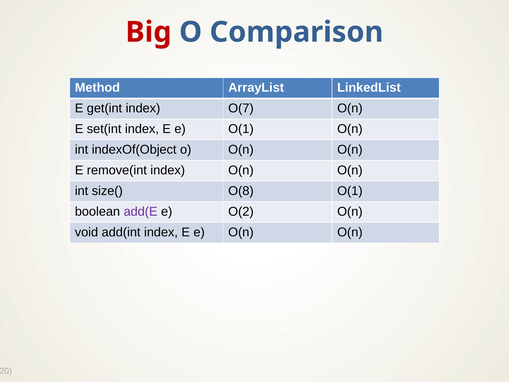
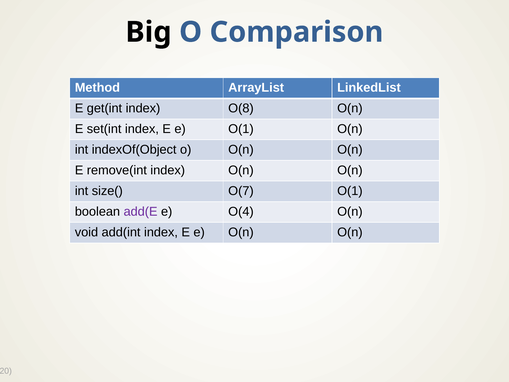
Big colour: red -> black
O(7: O(7 -> O(8
O(8: O(8 -> O(7
O(2: O(2 -> O(4
